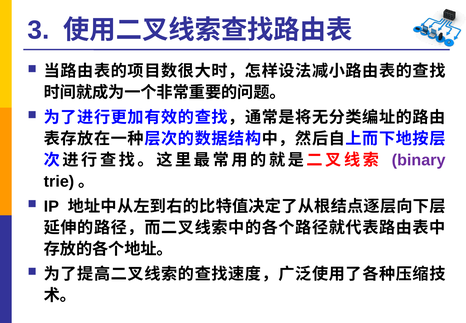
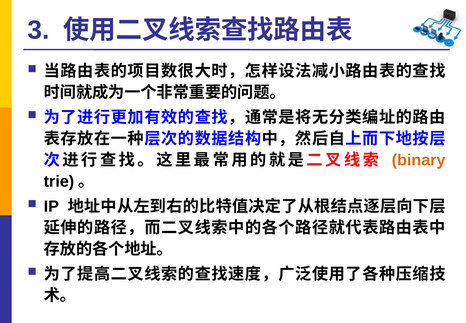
binary colour: purple -> orange
